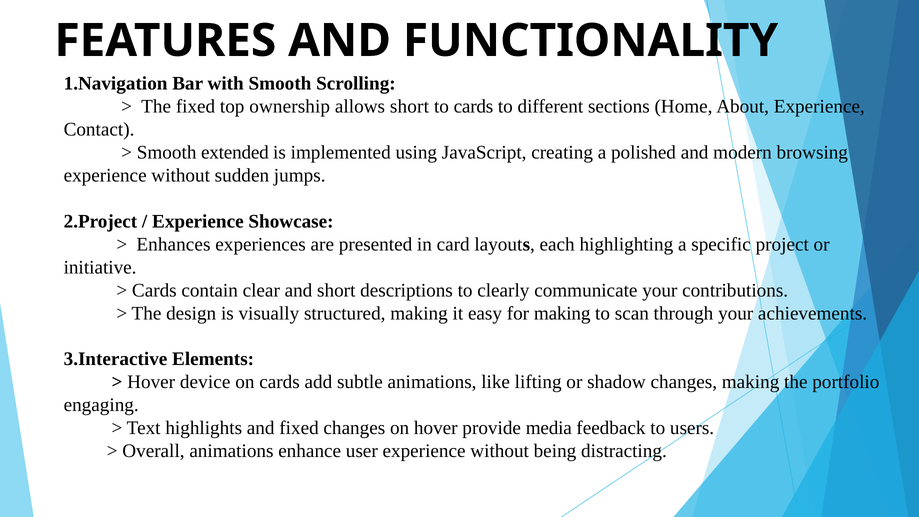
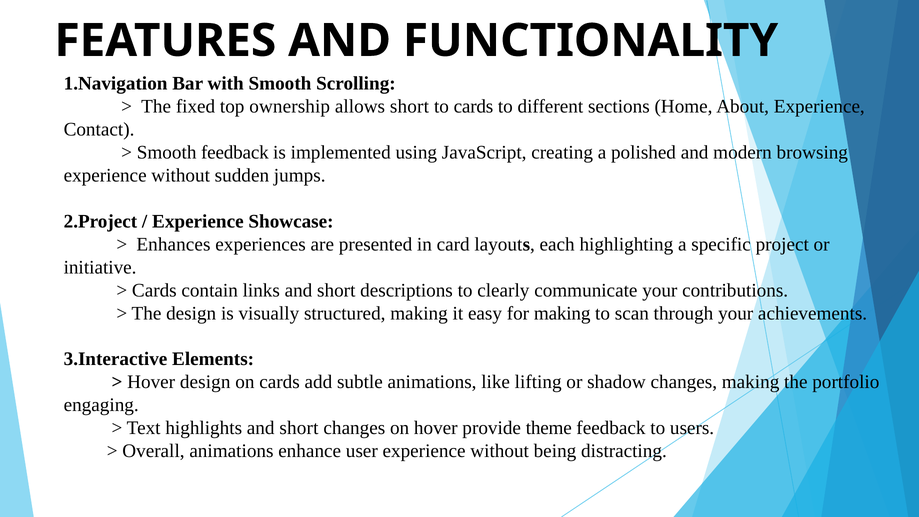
Smooth extended: extended -> feedback
clear: clear -> links
Hover device: device -> design
highlights and fixed: fixed -> short
media: media -> theme
